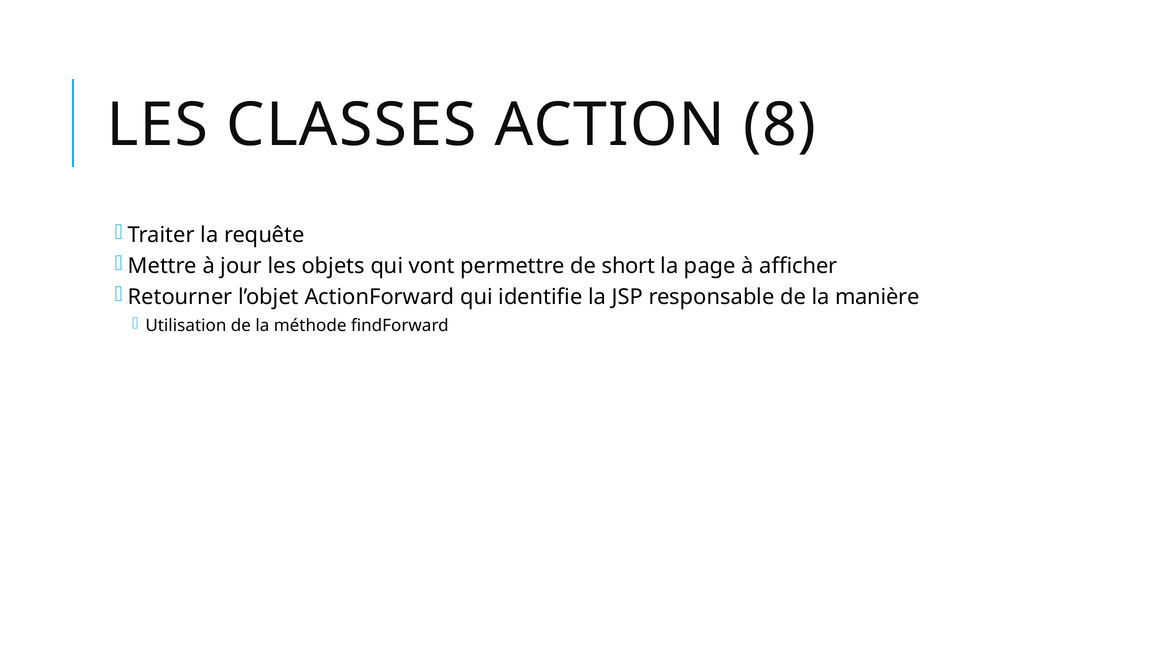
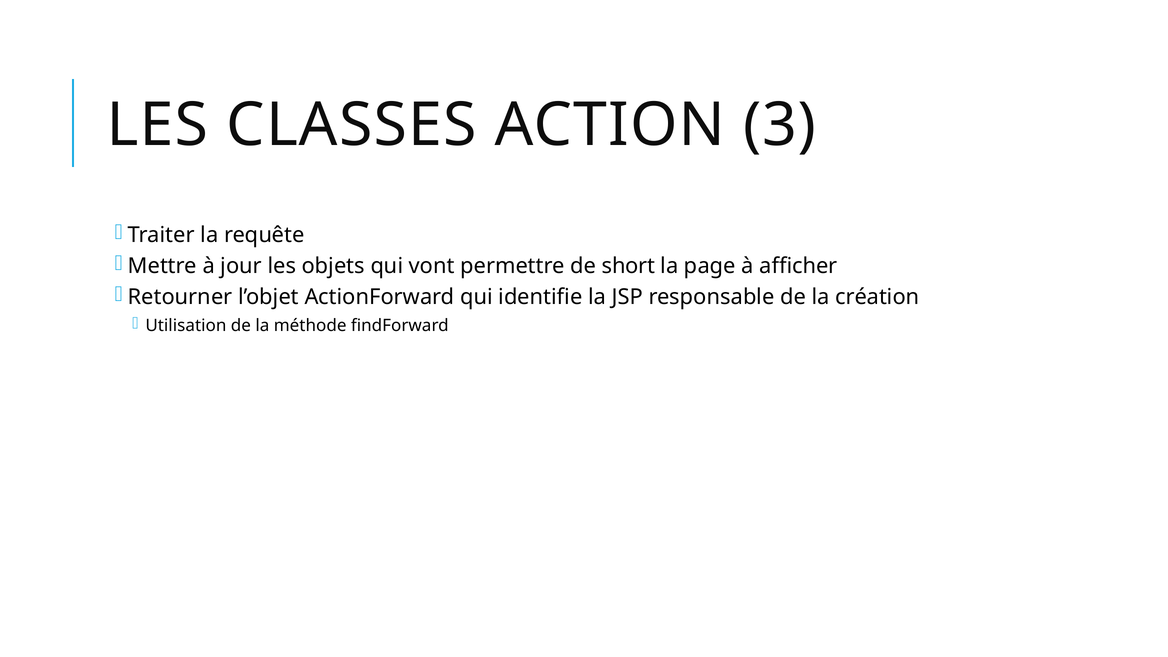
8: 8 -> 3
manière: manière -> création
